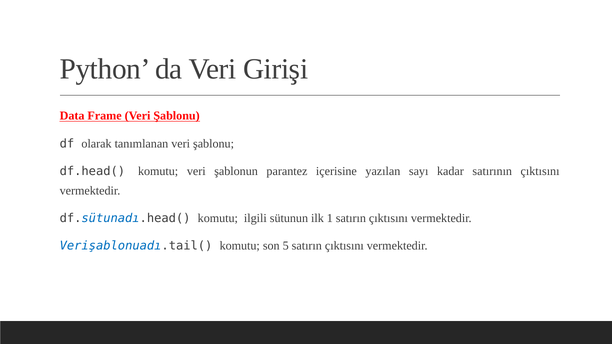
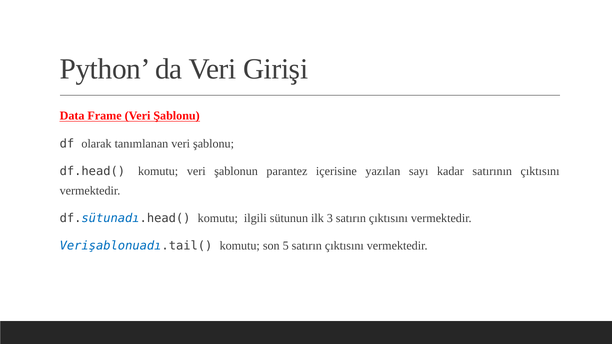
1: 1 -> 3
